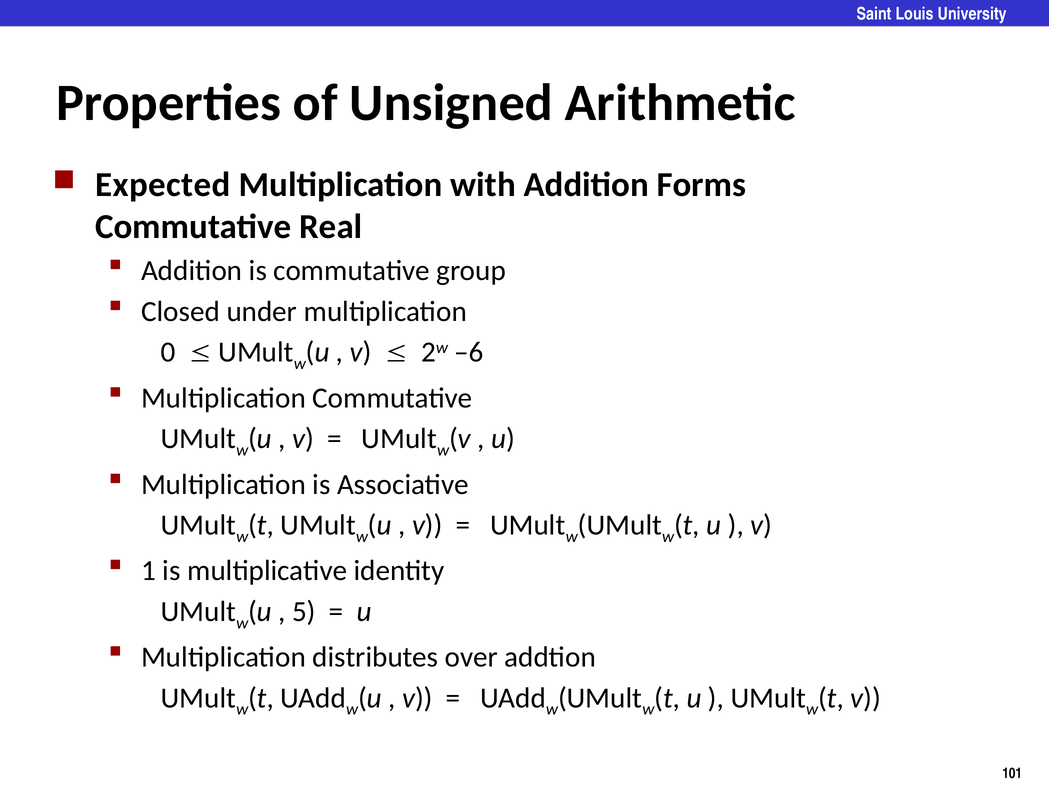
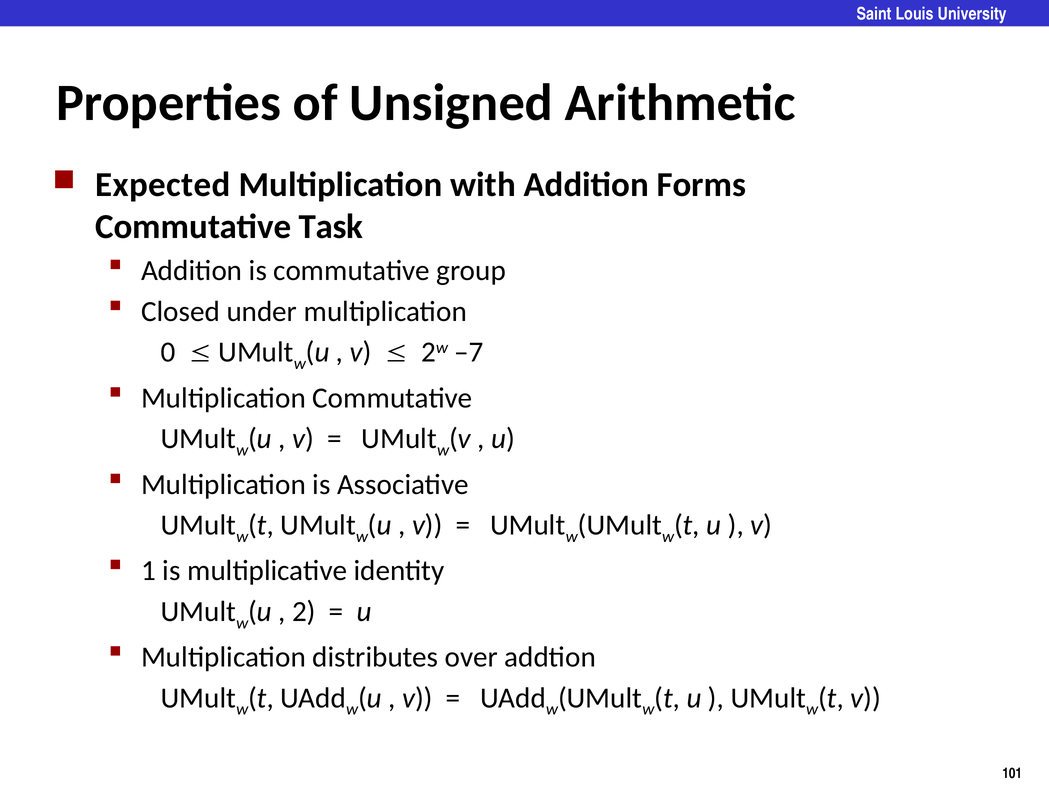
Real: Real -> Task
–6: –6 -> –7
5: 5 -> 2
